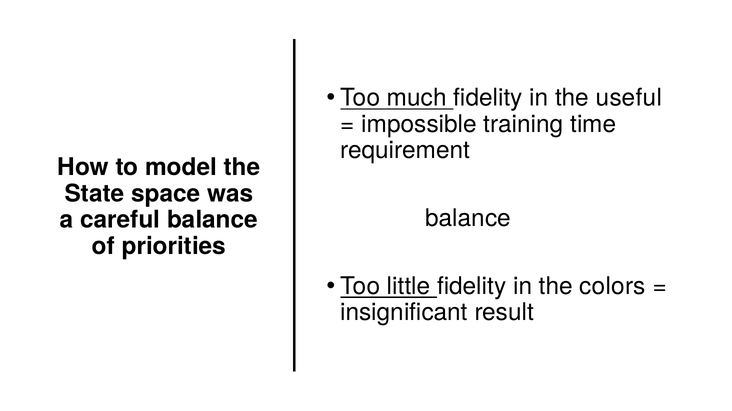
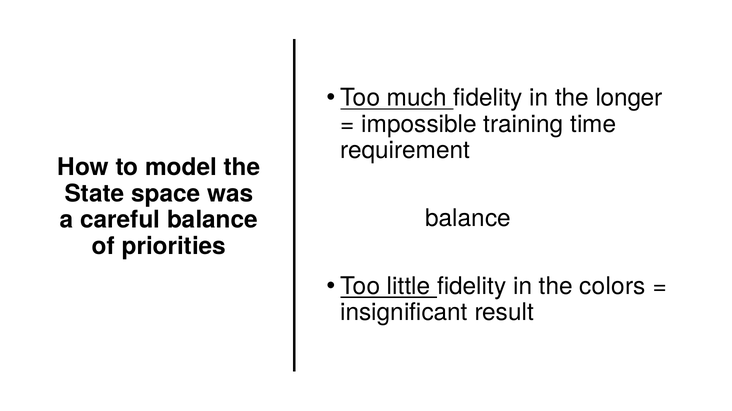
useful: useful -> longer
